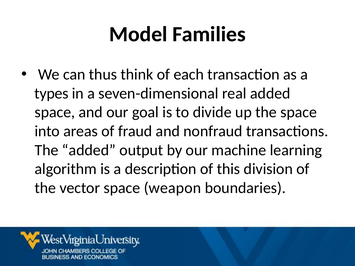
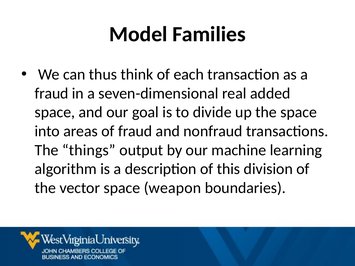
types at (52, 93): types -> fraud
The added: added -> things
